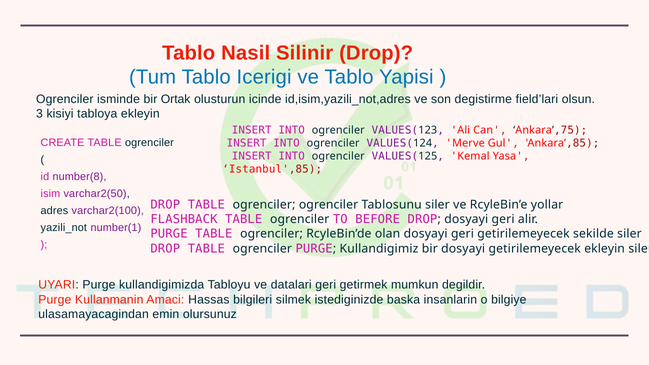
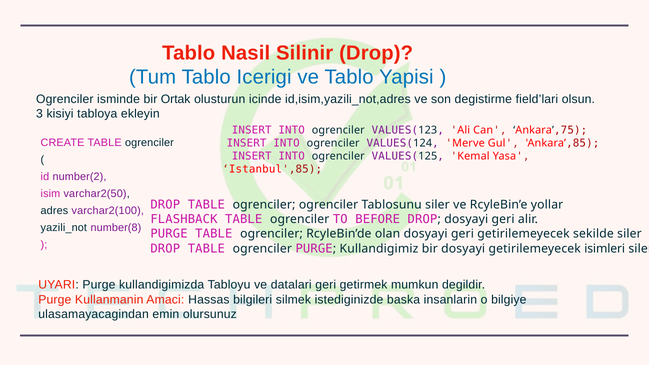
number(8: number(8 -> number(2
number(1: number(1 -> number(8
getirilemeyecek ekleyin: ekleyin -> isimleri
